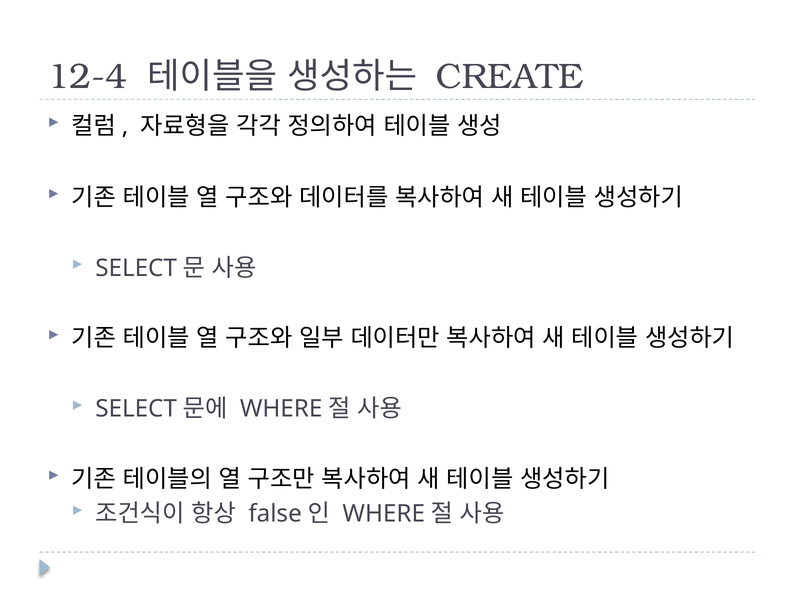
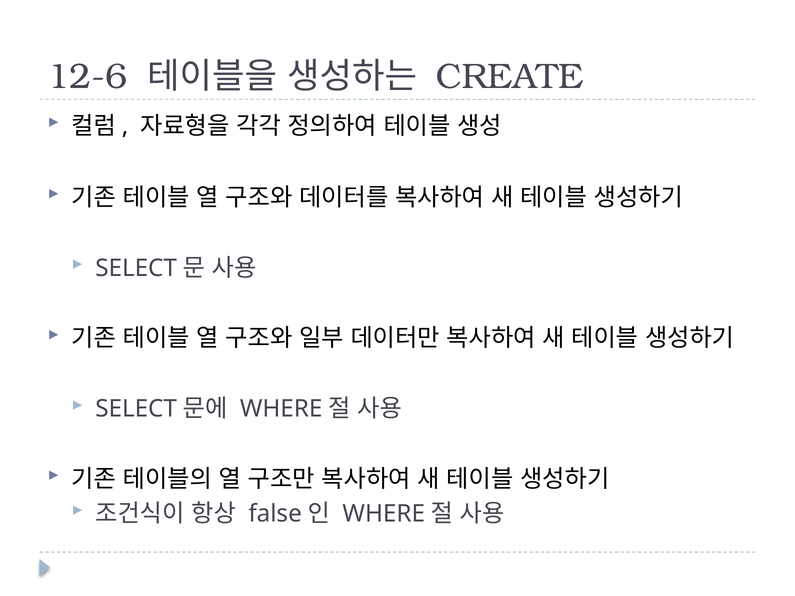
12-4: 12-4 -> 12-6
